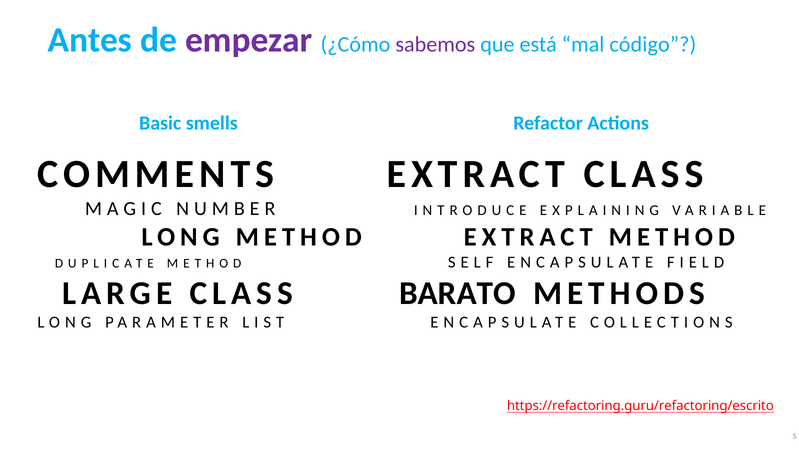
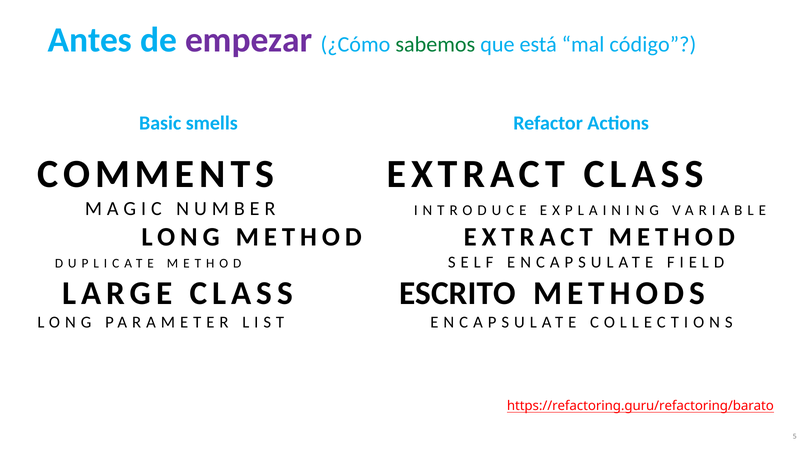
sabemos colour: purple -> green
BARATO: BARATO -> ESCRITO
https://refactoring.guru/refactoring/escrito: https://refactoring.guru/refactoring/escrito -> https://refactoring.guru/refactoring/barato
